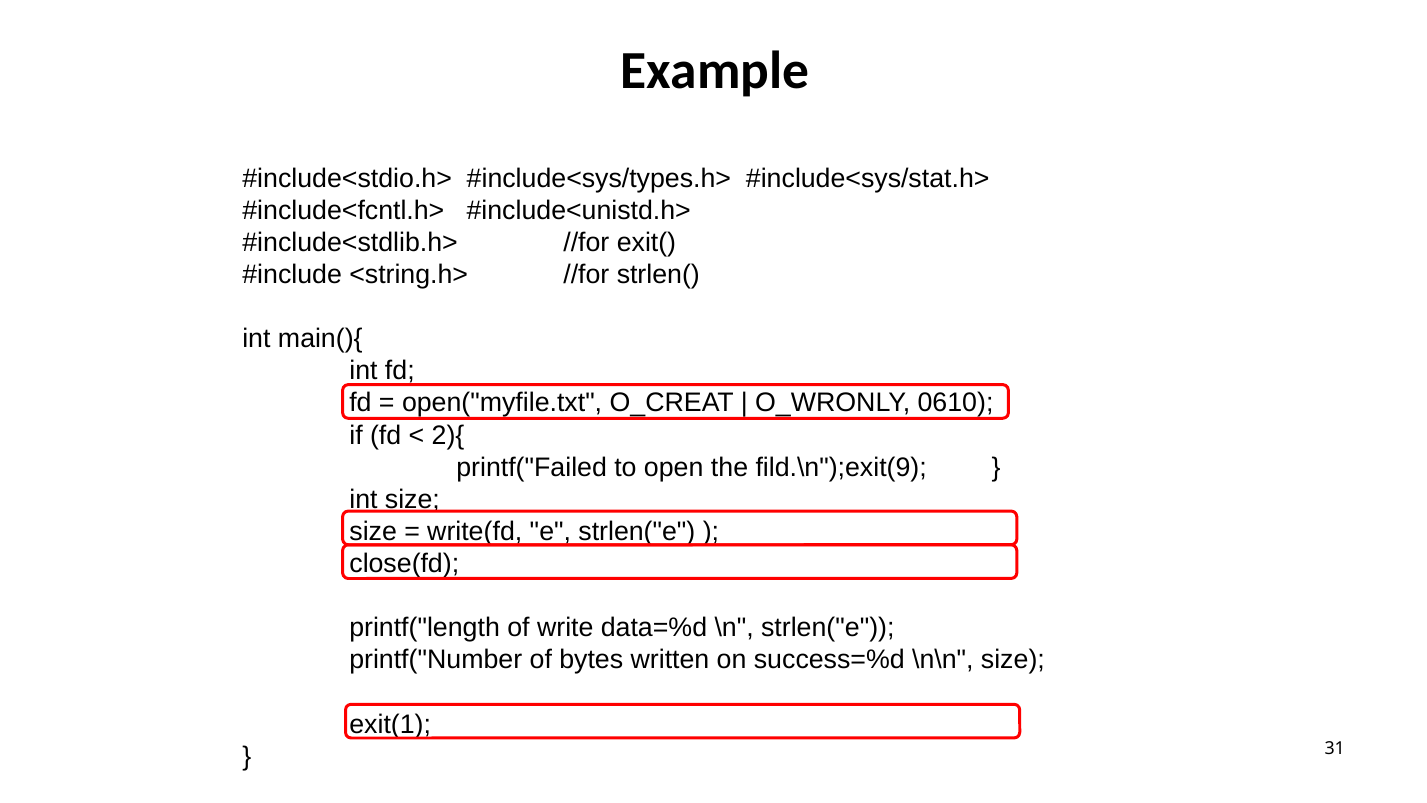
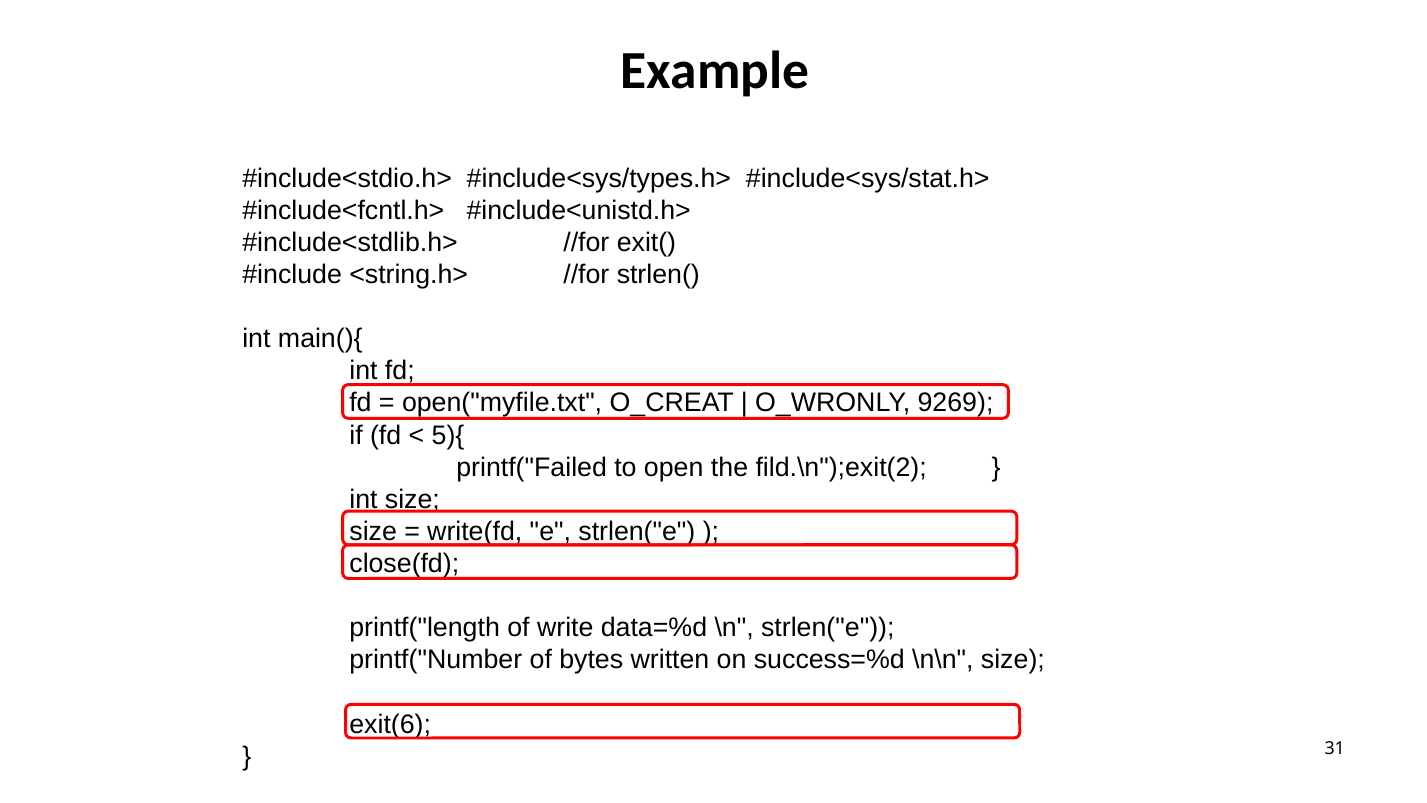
0610: 0610 -> 9269
2){: 2){ -> 5){
fild.\n");exit(9: fild.\n");exit(9 -> fild.\n");exit(2
exit(1: exit(1 -> exit(6
